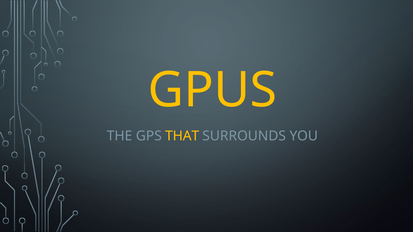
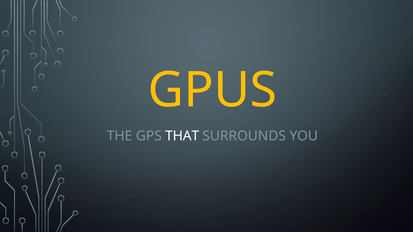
THAT colour: yellow -> white
